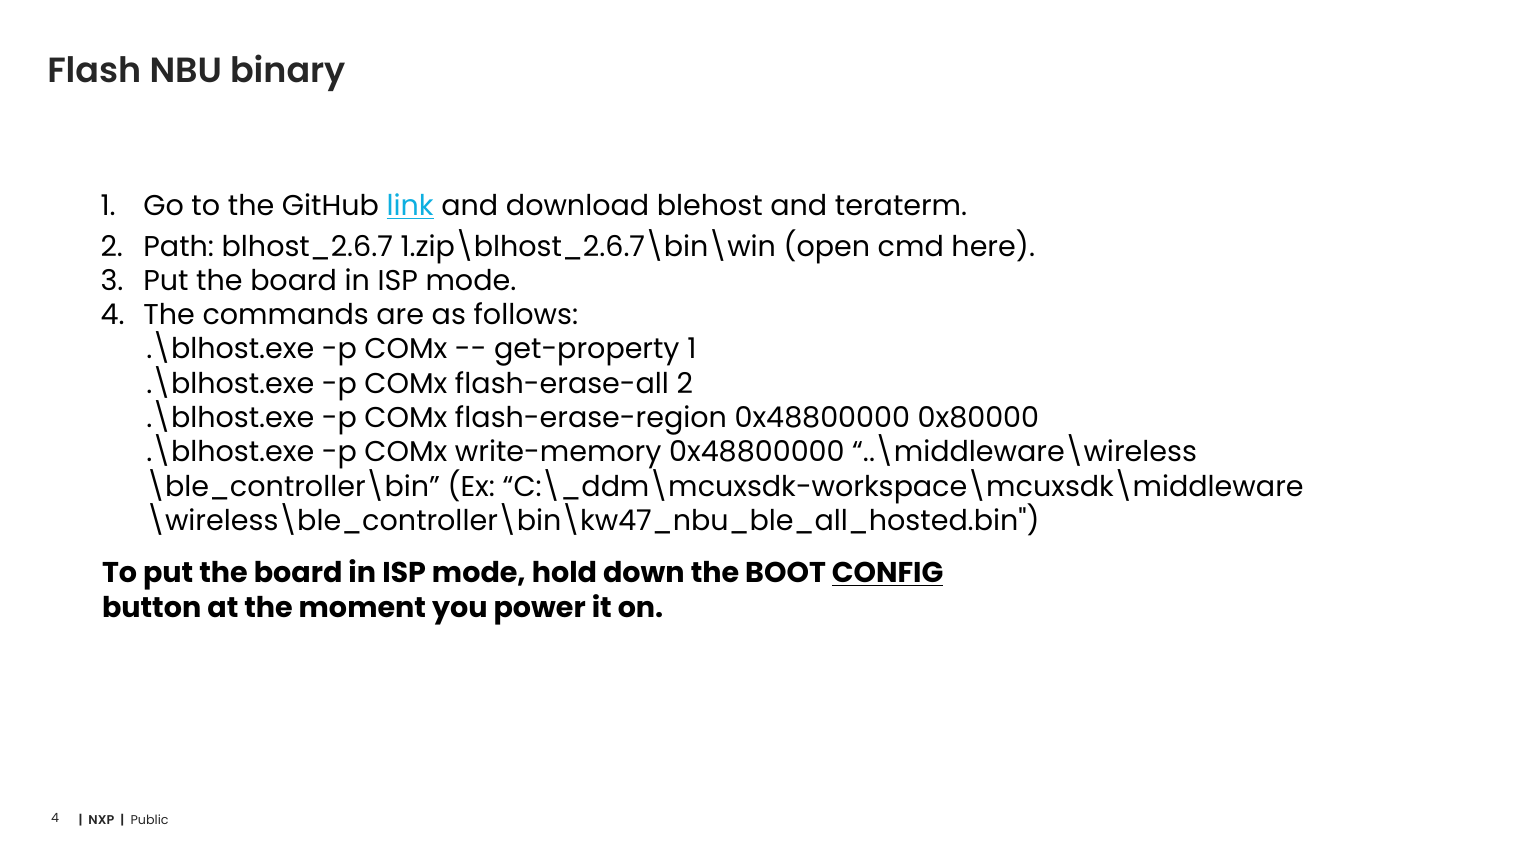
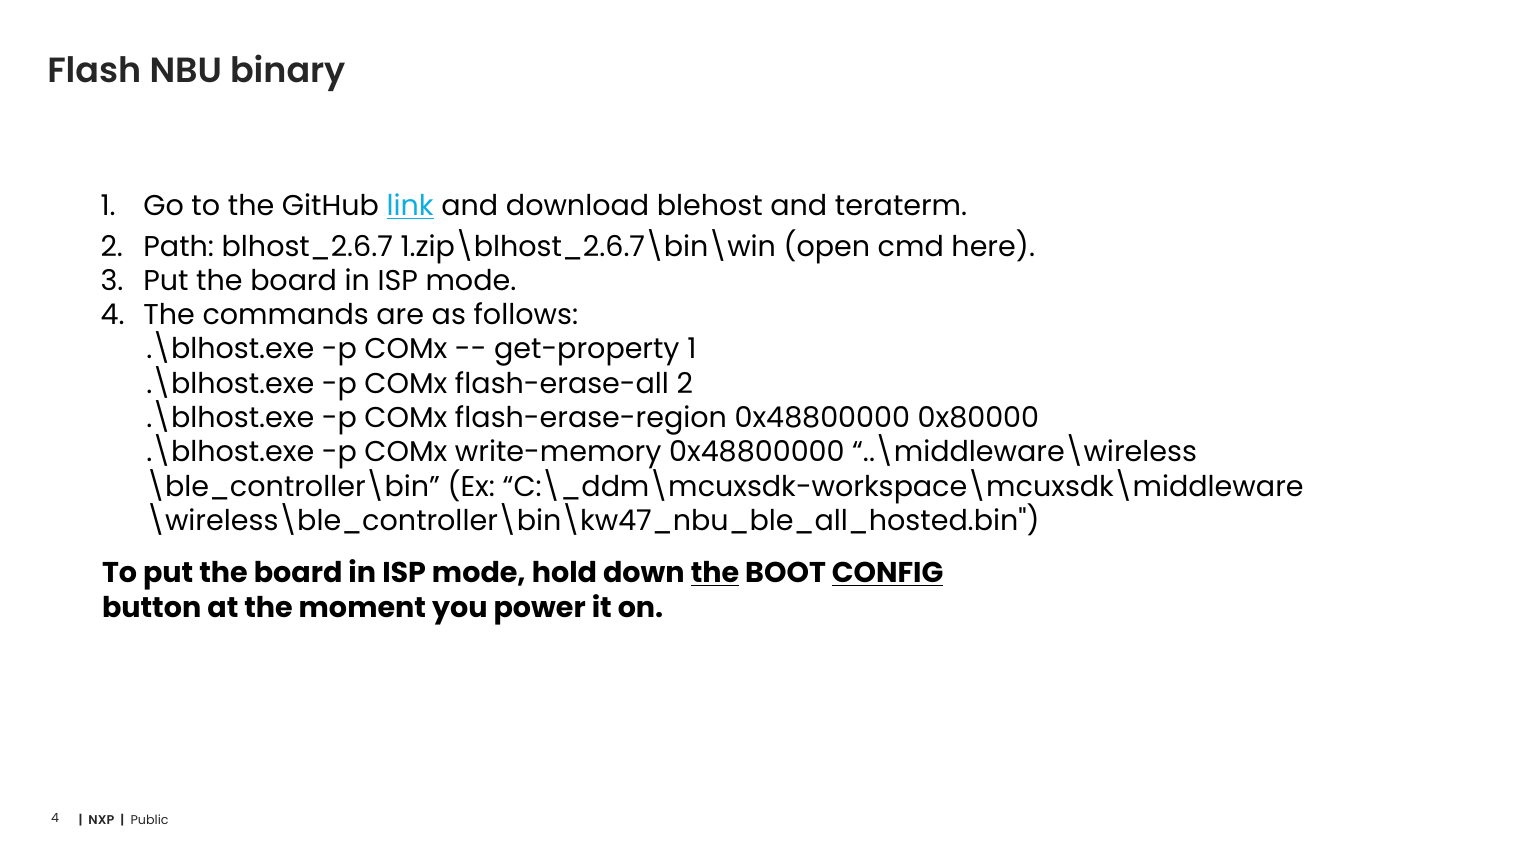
the at (715, 573) underline: none -> present
